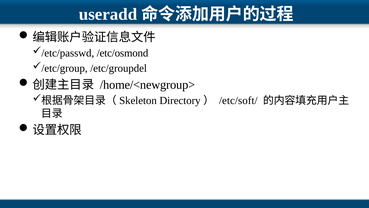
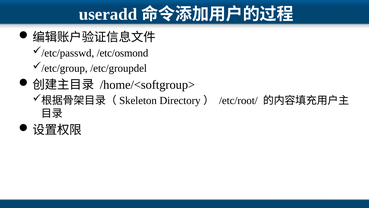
/home/<newgroup>: /home/<newgroup> -> /home/<softgroup>
/etc/soft/: /etc/soft/ -> /etc/root/
